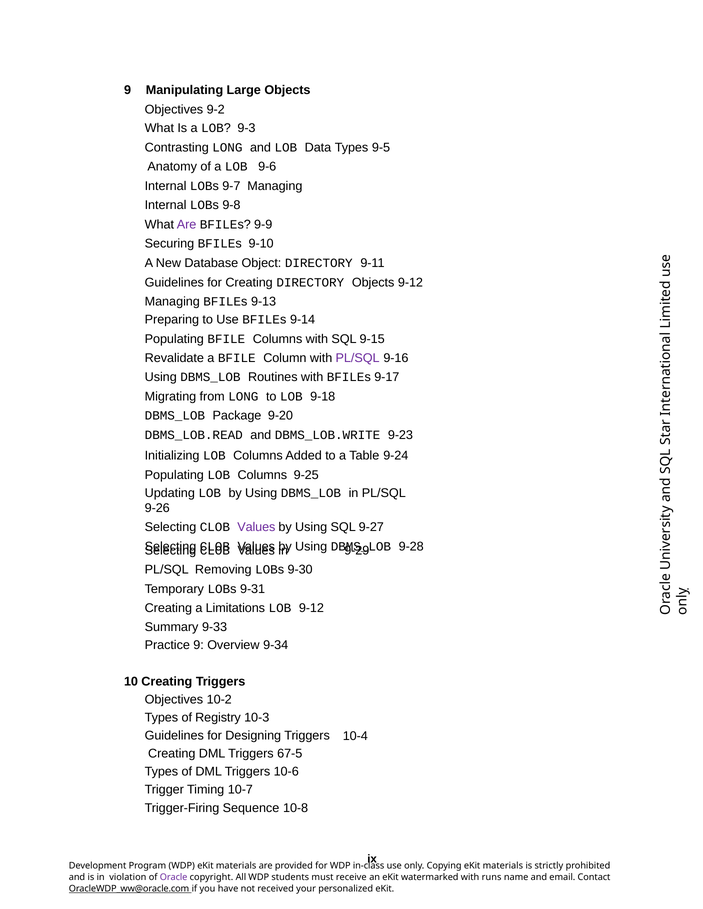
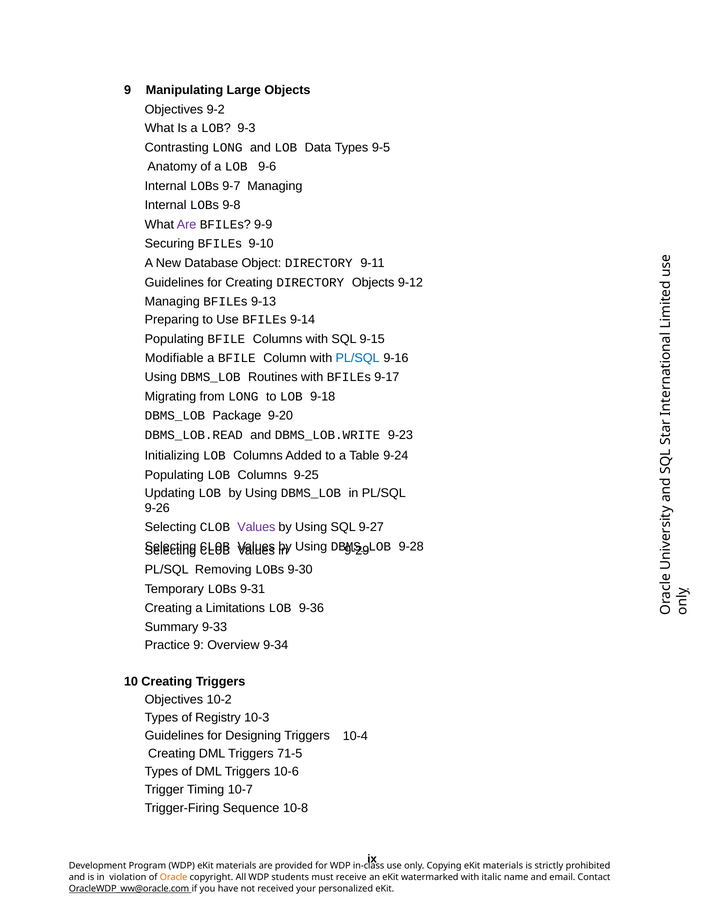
Revalidate: Revalidate -> Modifiable
PL/SQL at (358, 358) colour: purple -> blue
LOB 9-12: 9-12 -> 9-36
67-5: 67-5 -> 71-5
Oracle colour: purple -> orange
runs: runs -> italic
